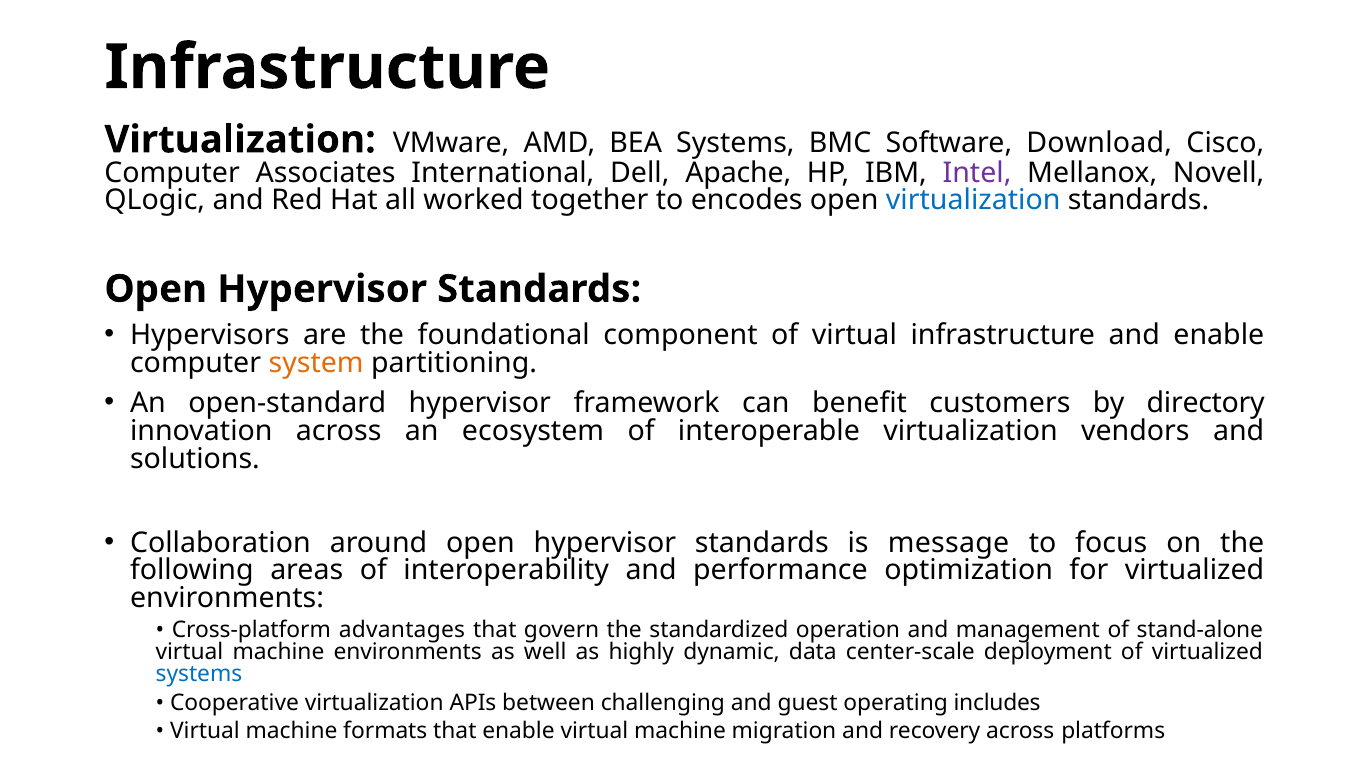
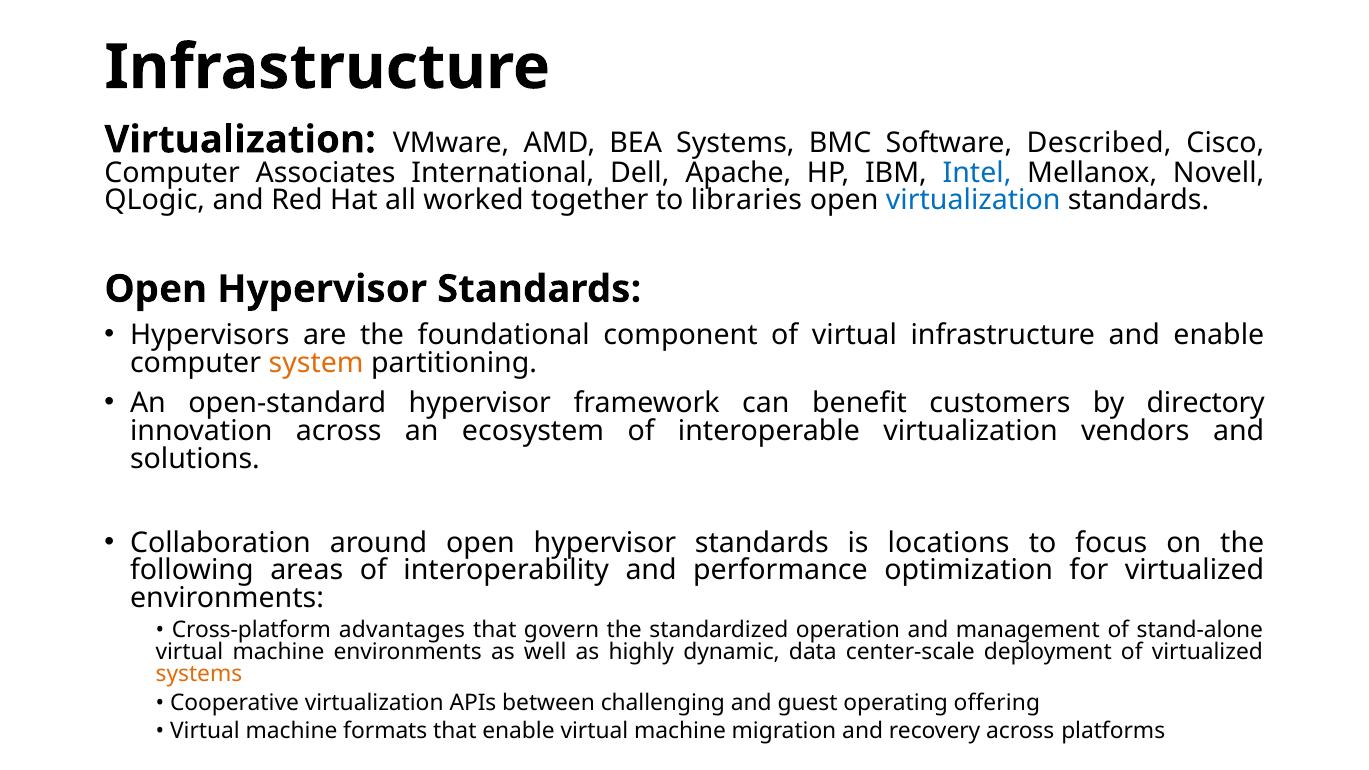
Download: Download -> Described
Intel colour: purple -> blue
encodes: encodes -> libraries
message: message -> locations
systems at (199, 674) colour: blue -> orange
includes: includes -> offering
